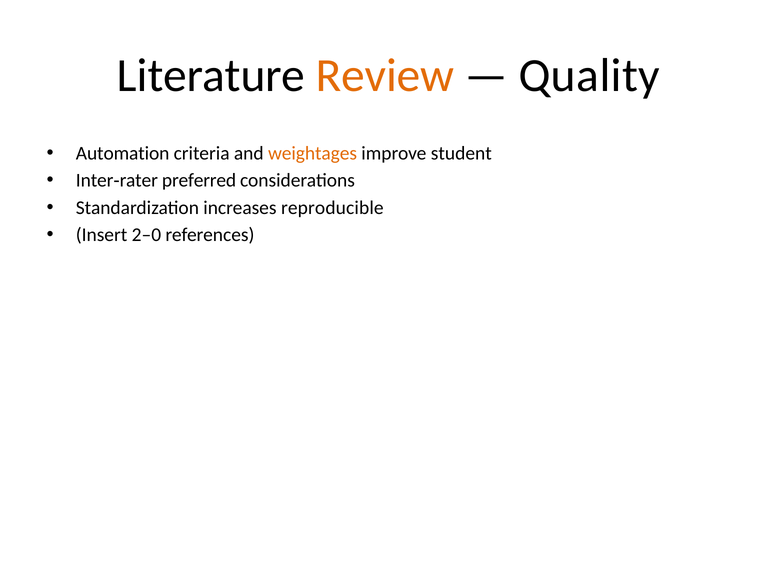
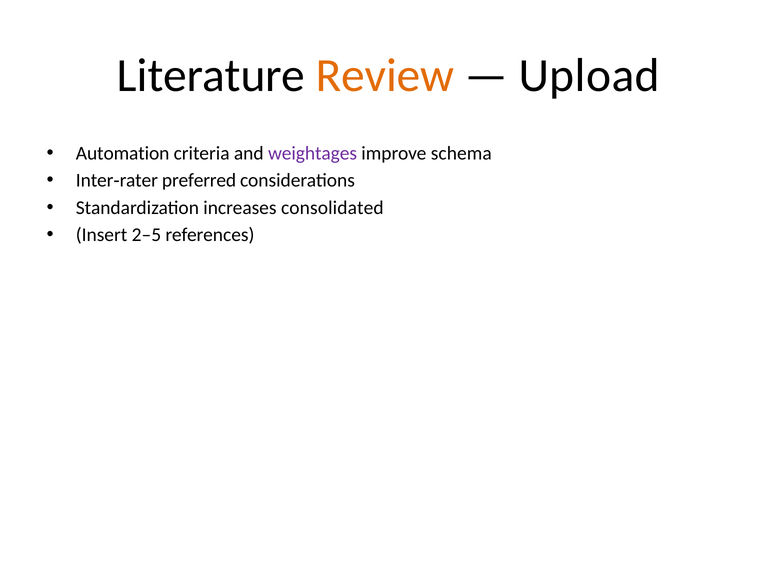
Quality: Quality -> Upload
weightages colour: orange -> purple
student: student -> schema
reproducible: reproducible -> consolidated
2–0: 2–0 -> 2–5
